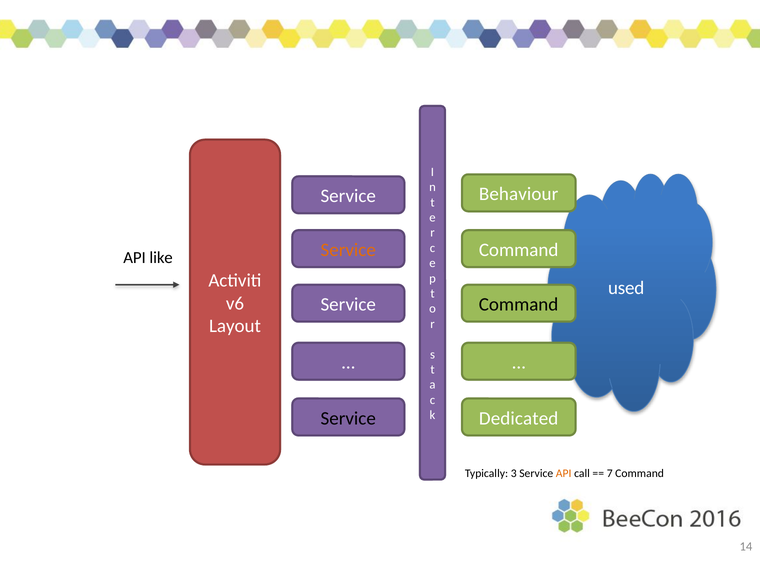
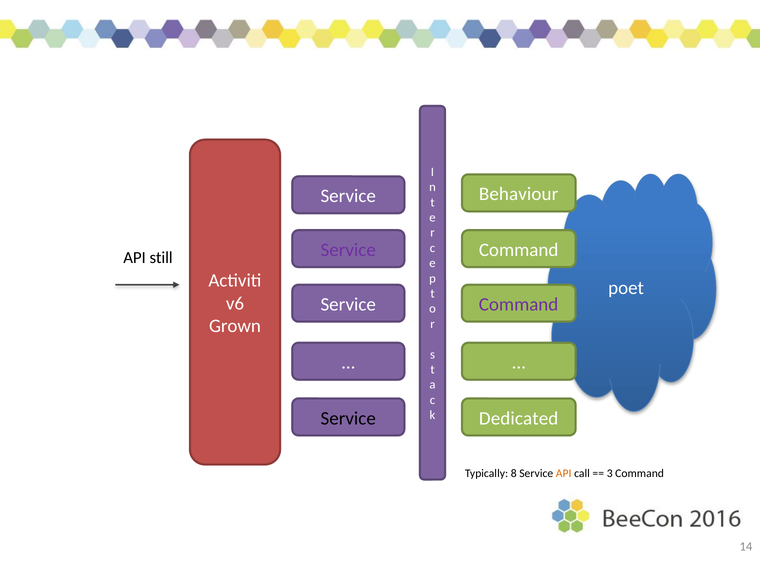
Service at (348, 250) colour: orange -> purple
like: like -> still
used: used -> poet
Command at (519, 305) colour: black -> purple
Layout: Layout -> Grown
3: 3 -> 8
7: 7 -> 3
